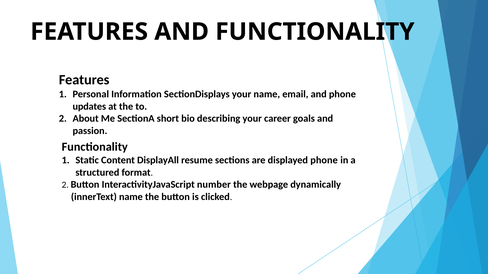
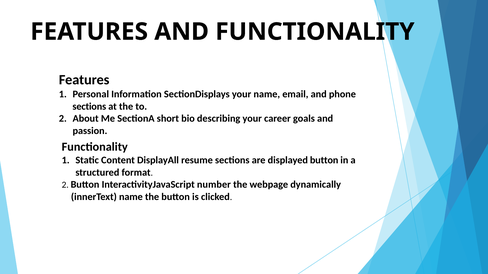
updates at (89, 107): updates -> sections
displayed phone: phone -> button
